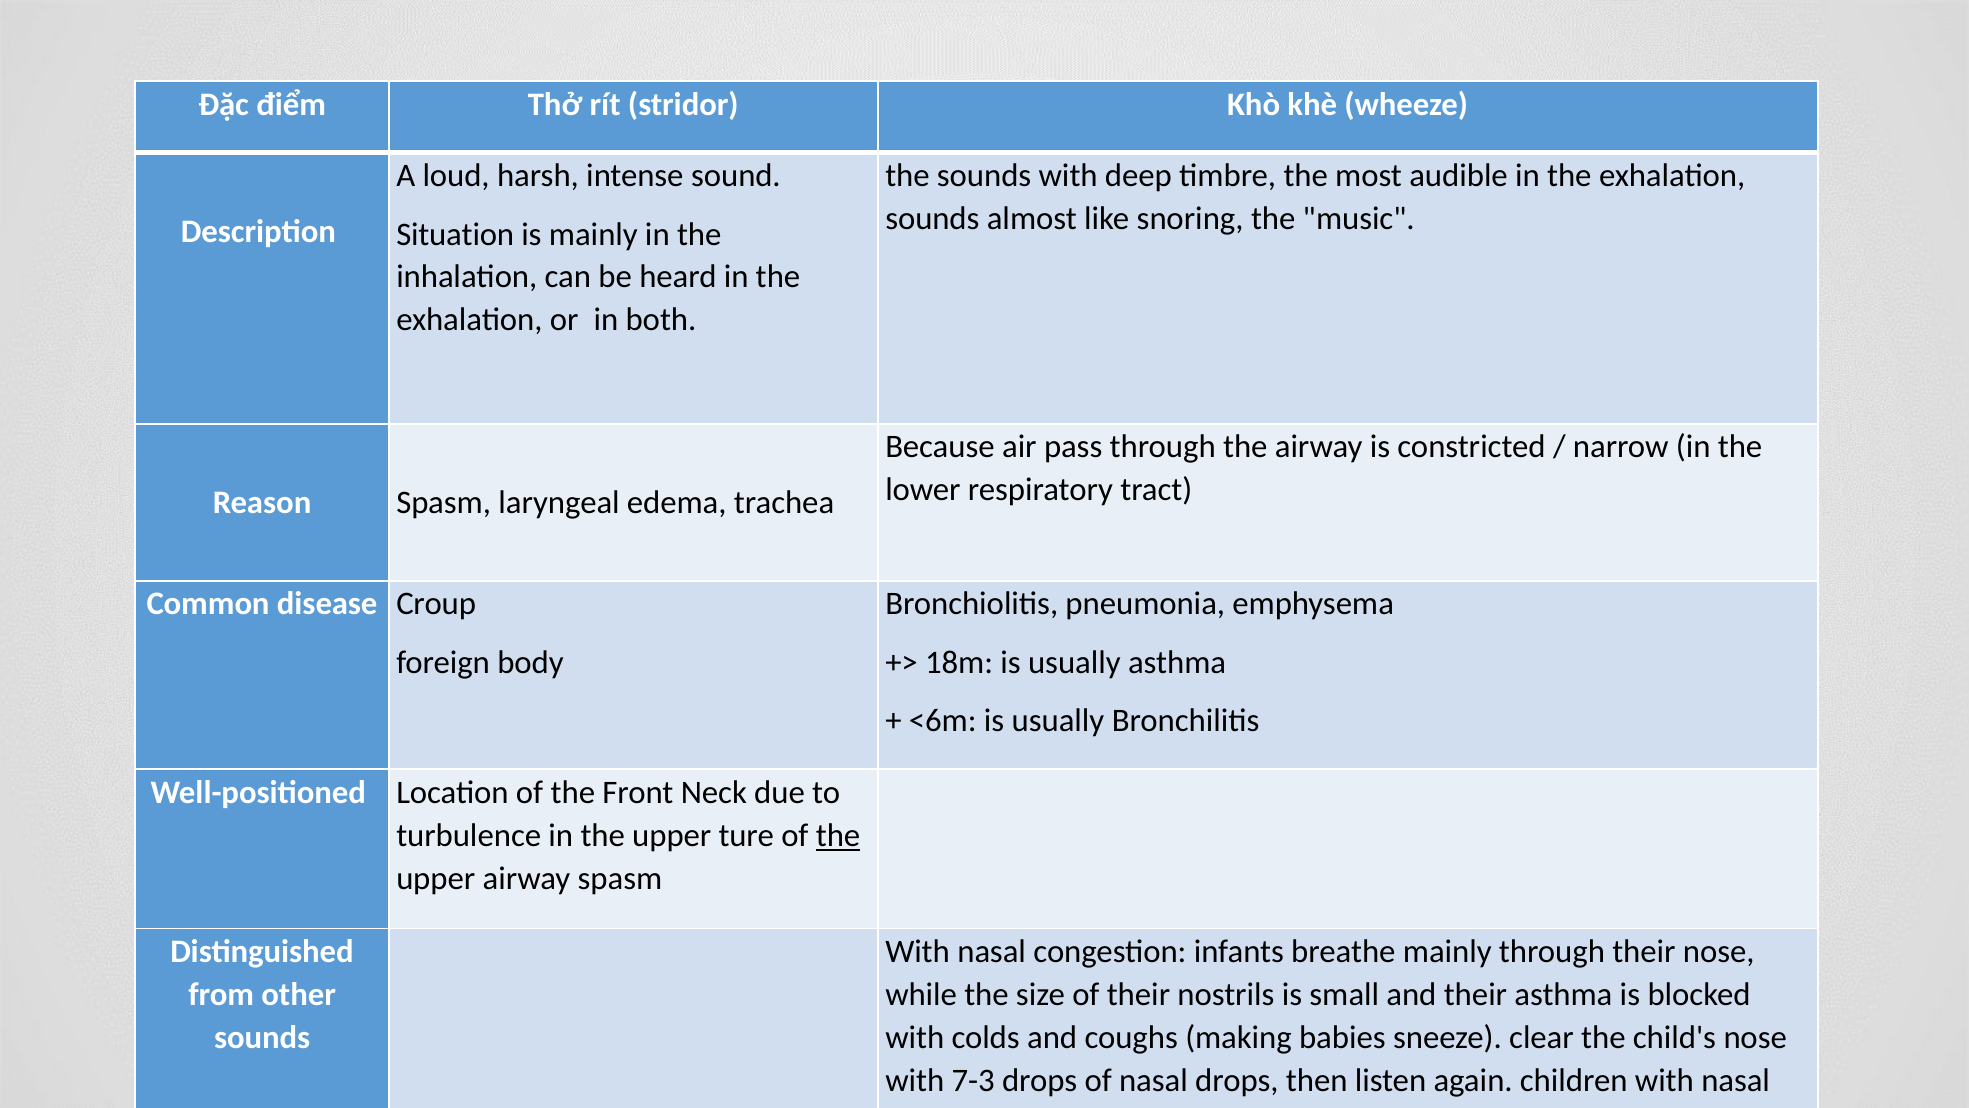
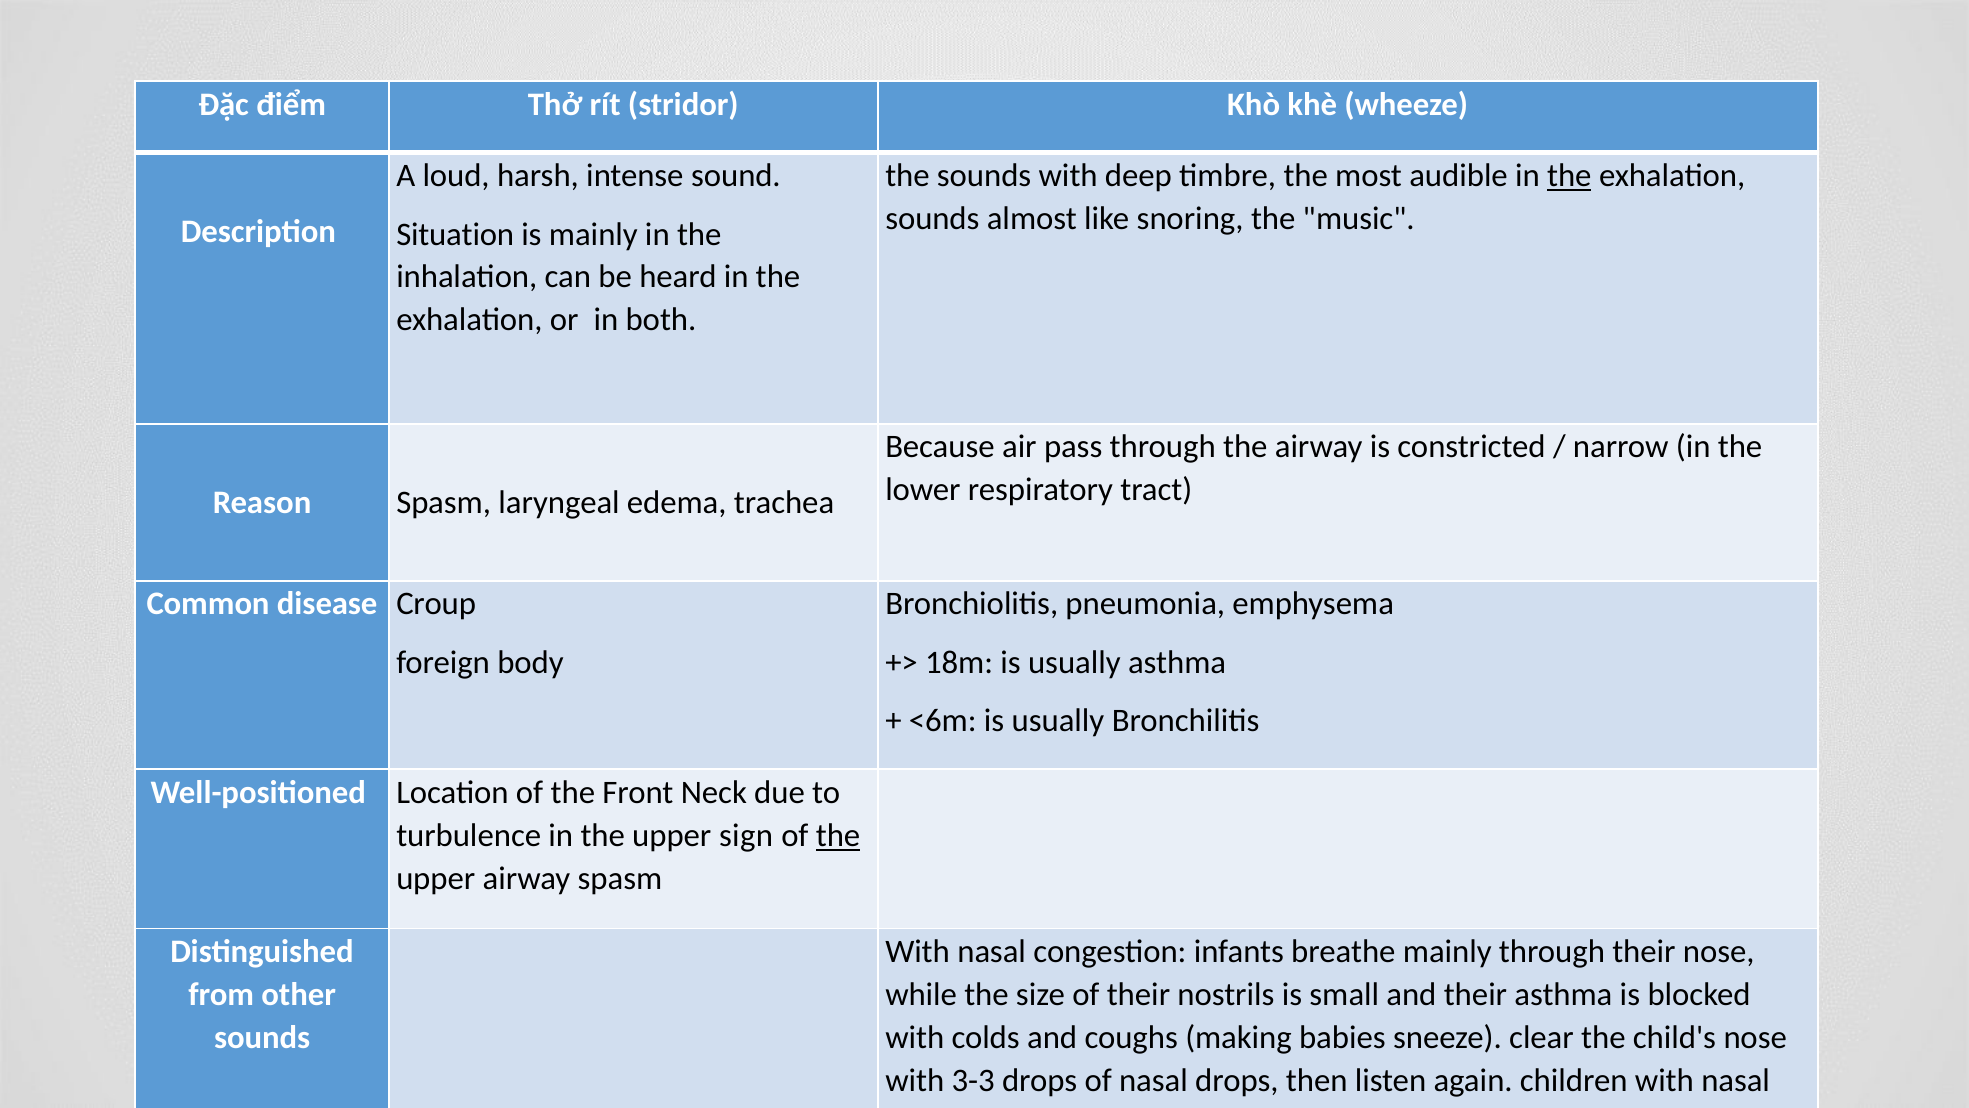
the at (1569, 176) underline: none -> present
ture: ture -> sign
7-3: 7-3 -> 3-3
